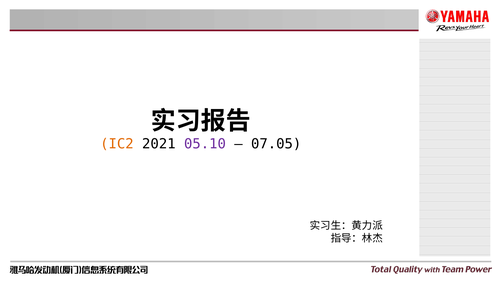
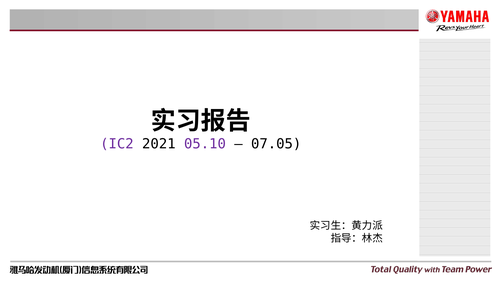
IC2 colour: orange -> purple
